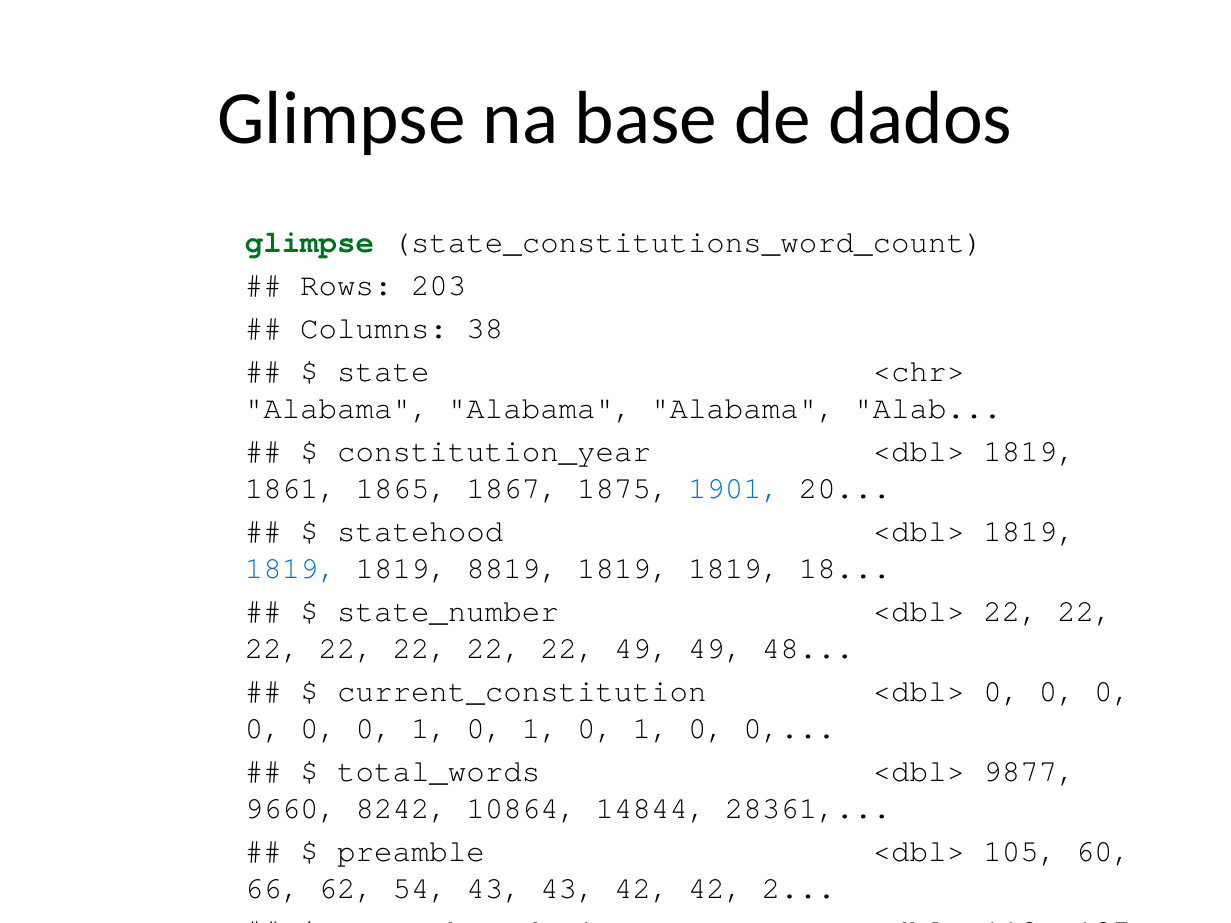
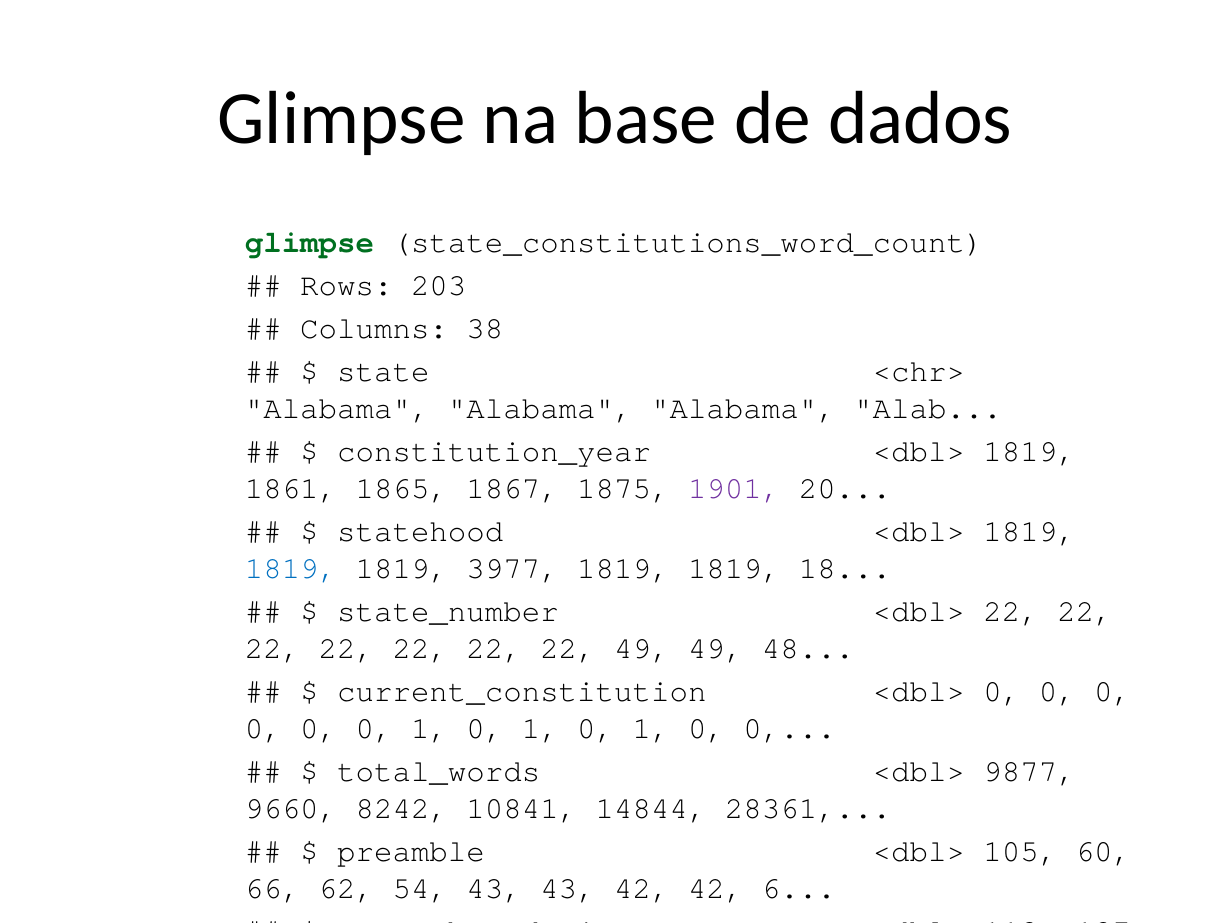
1901 colour: blue -> purple
8819: 8819 -> 3977
10864: 10864 -> 10841
42 2: 2 -> 6
